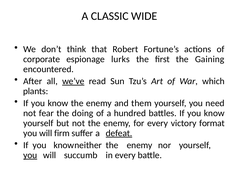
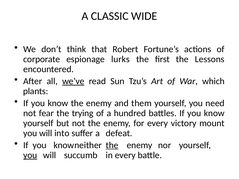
Gaining: Gaining -> Lessons
doing: doing -> trying
format: format -> mount
firm: firm -> into
defeat underline: present -> none
the at (112, 145) underline: none -> present
